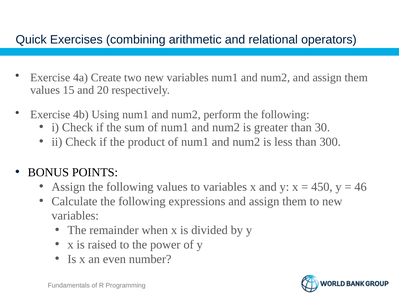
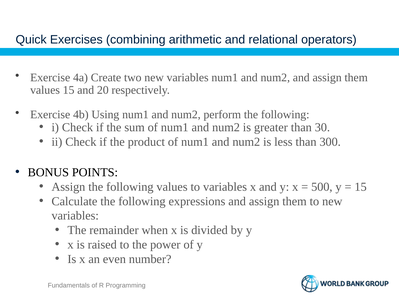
450: 450 -> 500
46 at (361, 187): 46 -> 15
